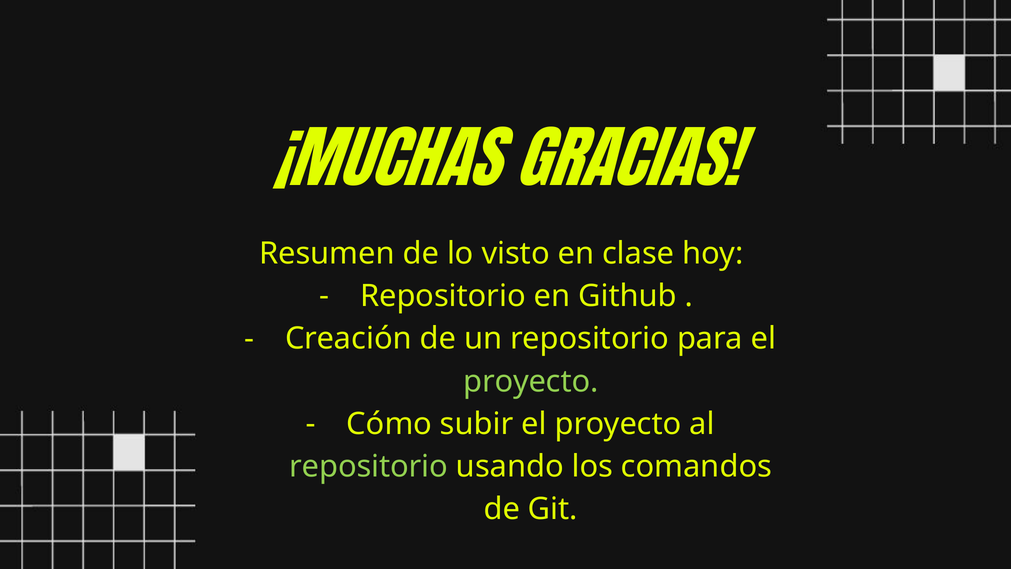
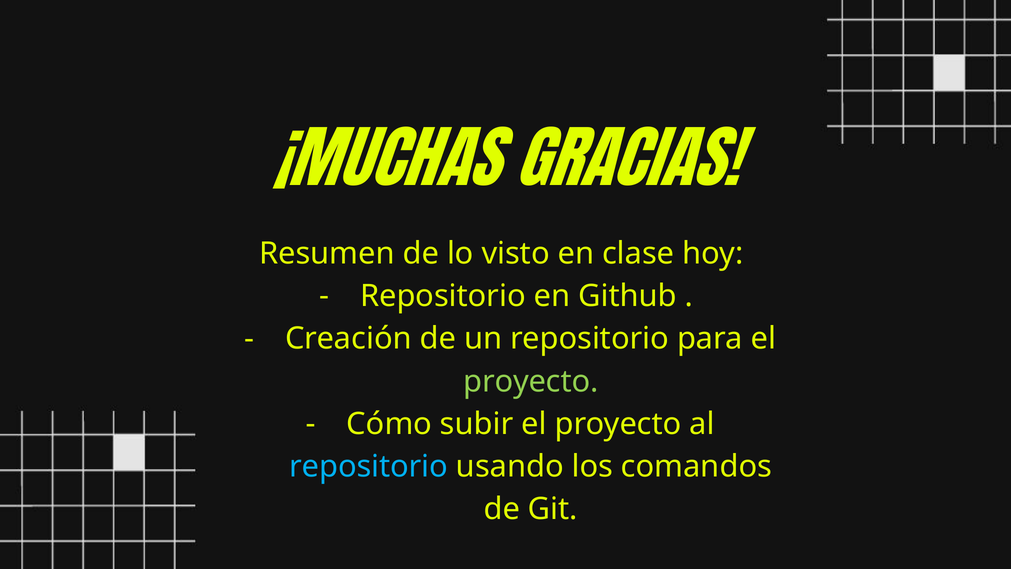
repositorio at (369, 466) colour: light green -> light blue
